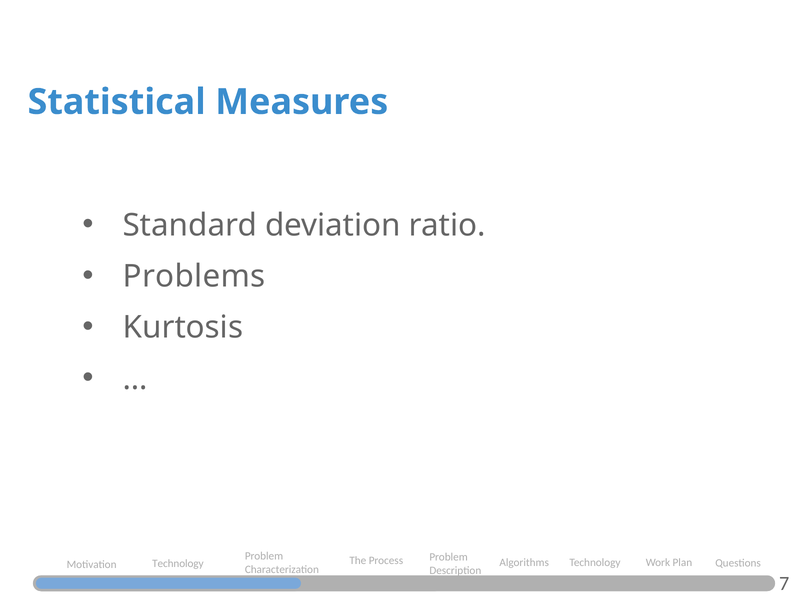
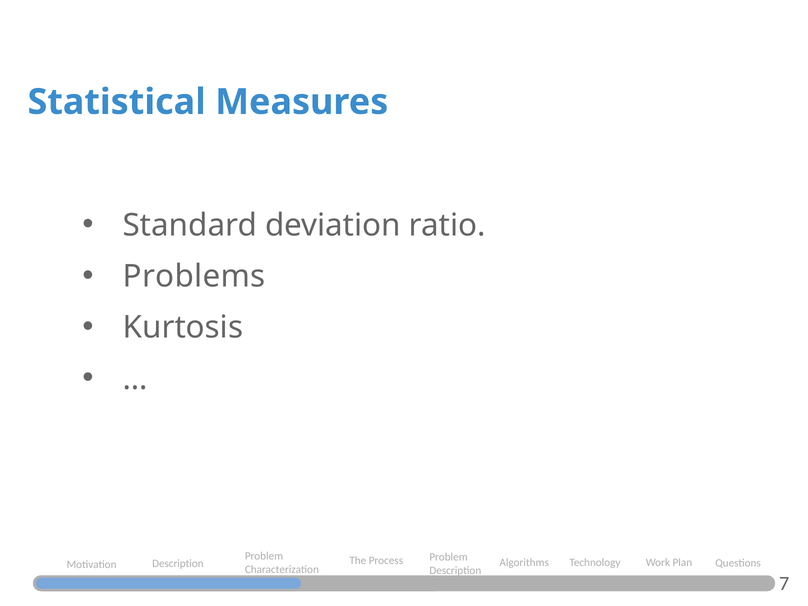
Motivation Technology: Technology -> Description
